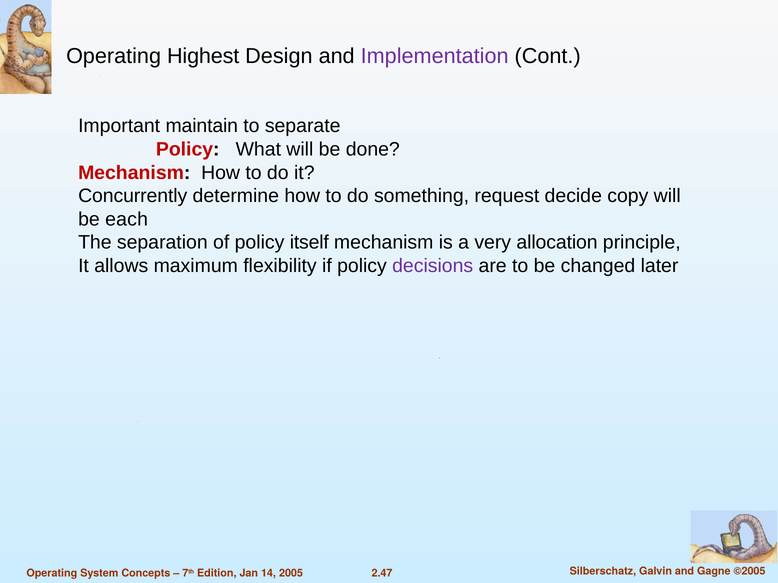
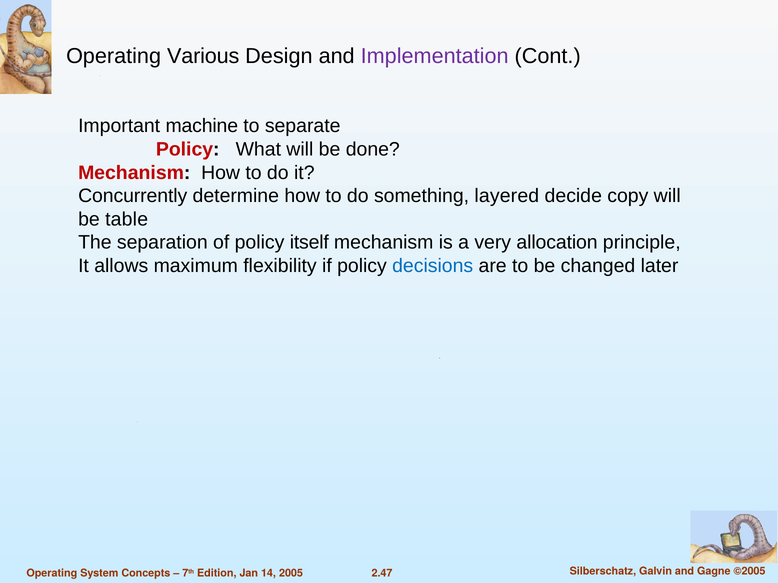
Highest: Highest -> Various
maintain: maintain -> machine
request: request -> layered
each: each -> table
decisions colour: purple -> blue
